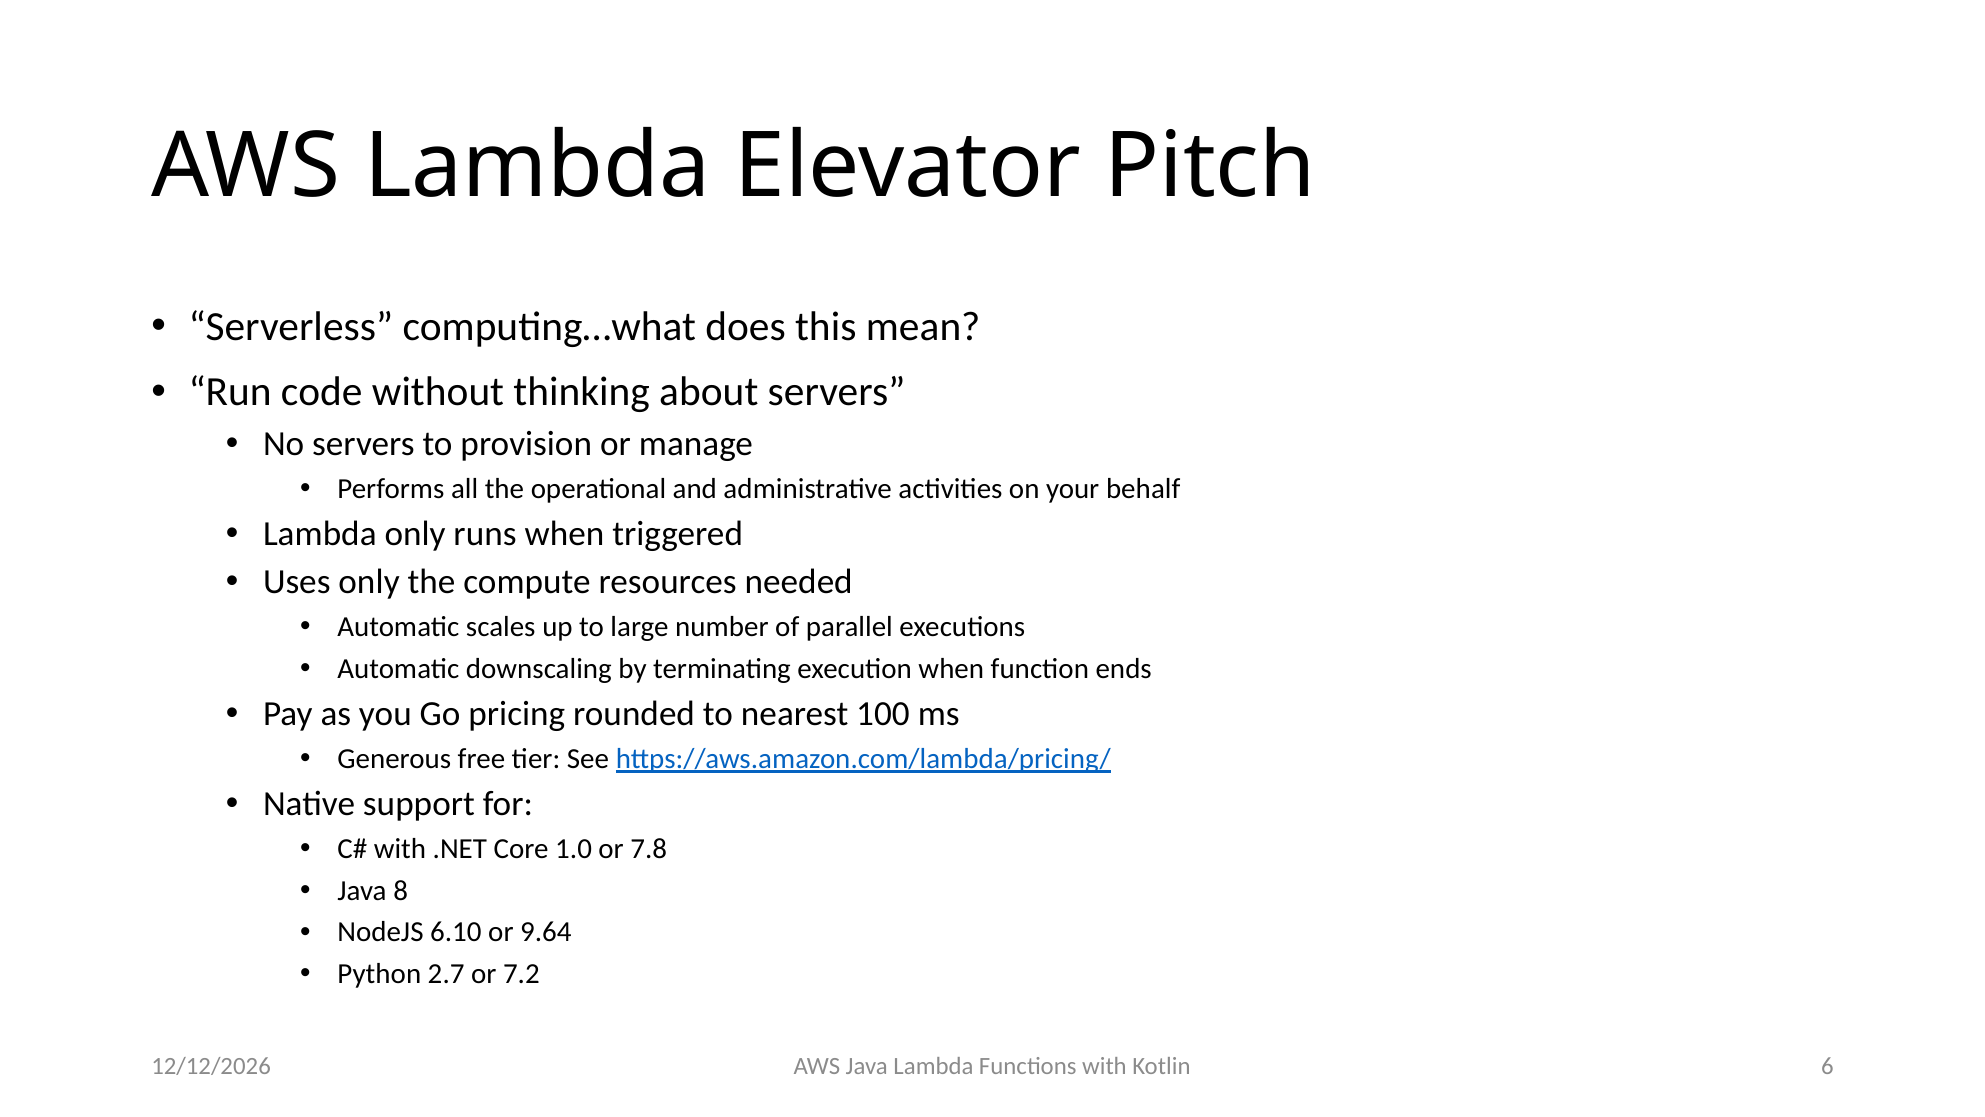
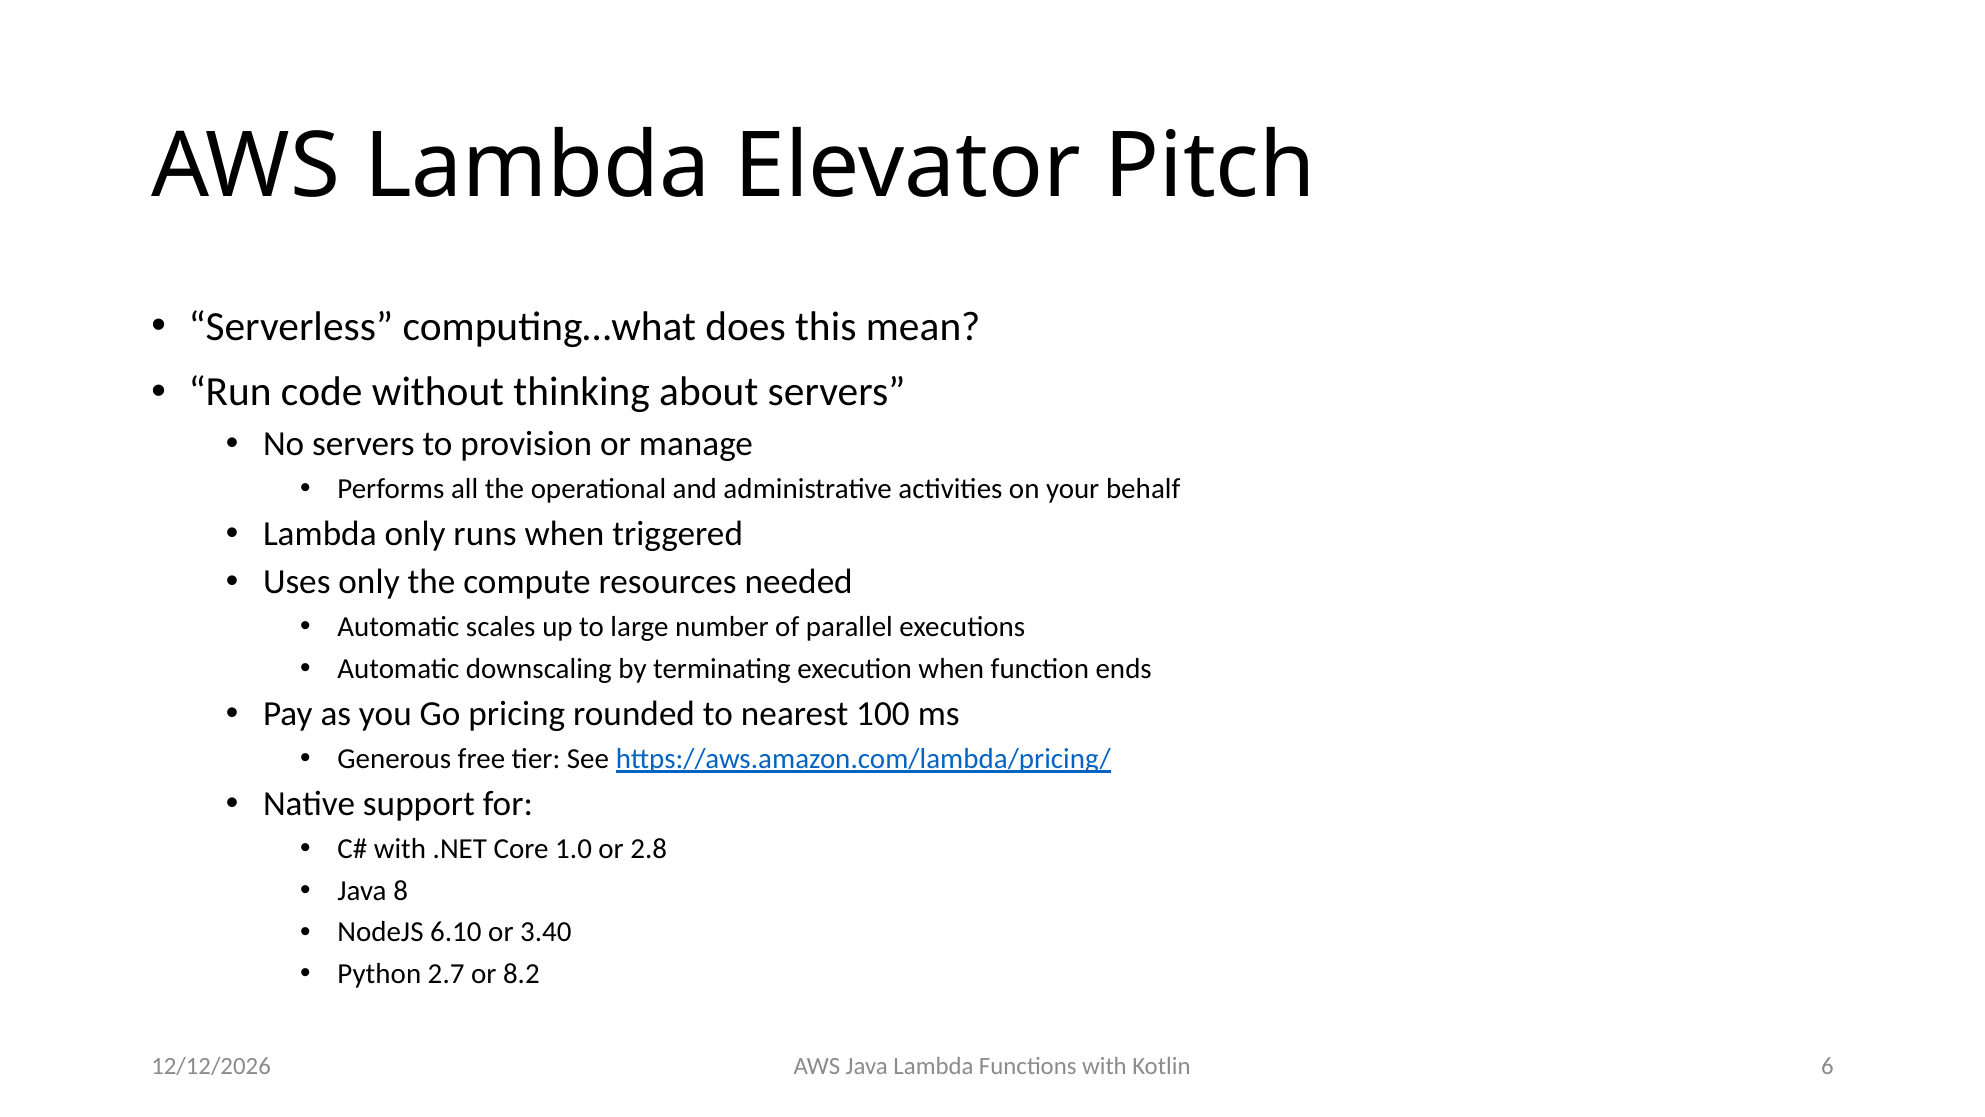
7.8: 7.8 -> 2.8
9.64: 9.64 -> 3.40
7.2: 7.2 -> 8.2
